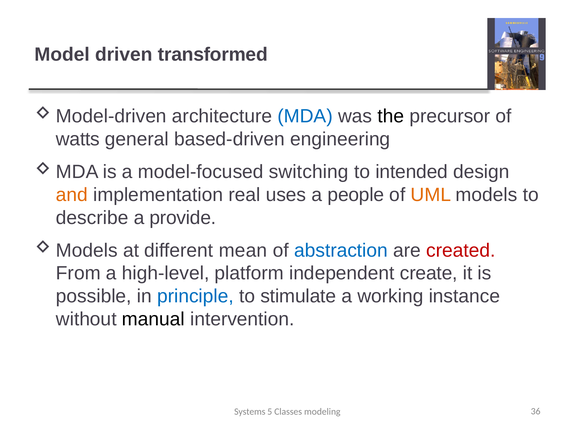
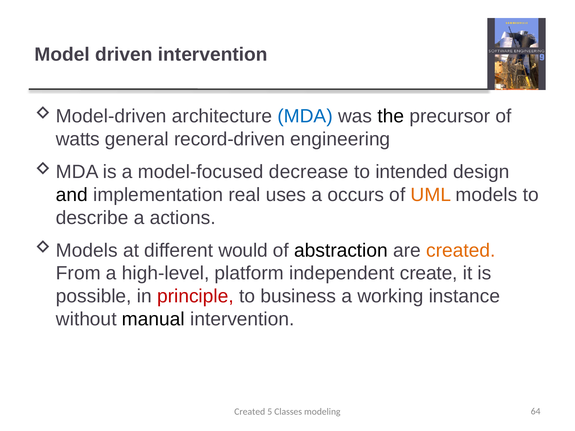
driven transformed: transformed -> intervention
based-driven: based-driven -> record-driven
switching: switching -> decrease
and colour: orange -> black
people: people -> occurs
provide: provide -> actions
mean: mean -> would
abstraction colour: blue -> black
created at (461, 250) colour: red -> orange
principle colour: blue -> red
stimulate: stimulate -> business
Systems at (250, 412): Systems -> Created
36: 36 -> 64
